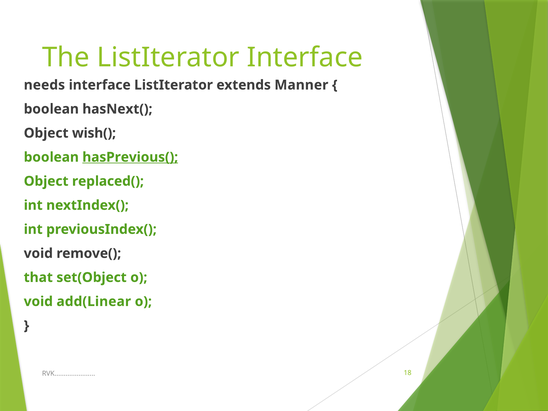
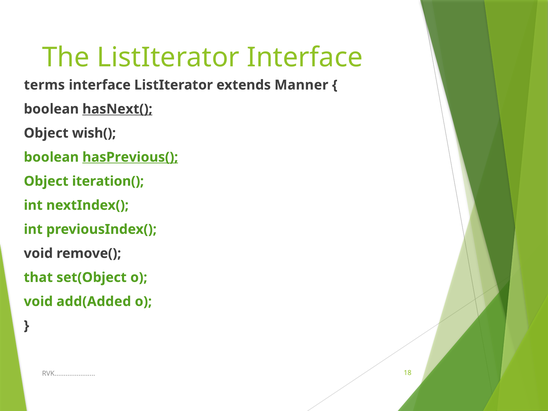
needs: needs -> terms
hasNext( underline: none -> present
replaced(: replaced( -> iteration(
add(Linear: add(Linear -> add(Added
